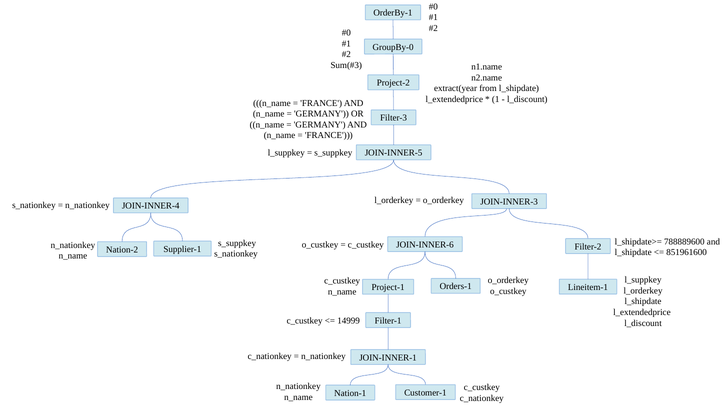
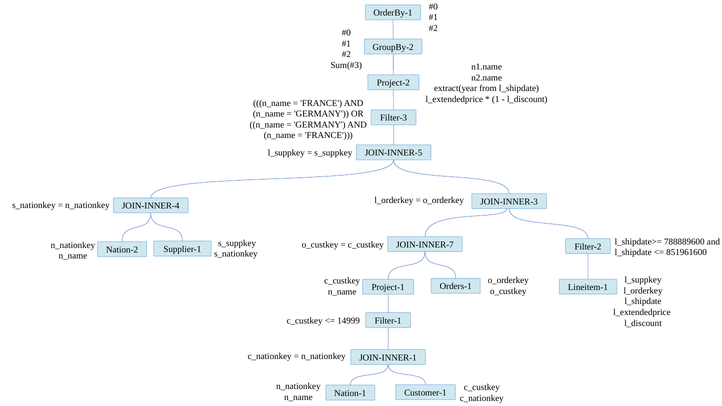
GroupBy-0: GroupBy-0 -> GroupBy-2
JOIN-INNER-6: JOIN-INNER-6 -> JOIN-INNER-7
